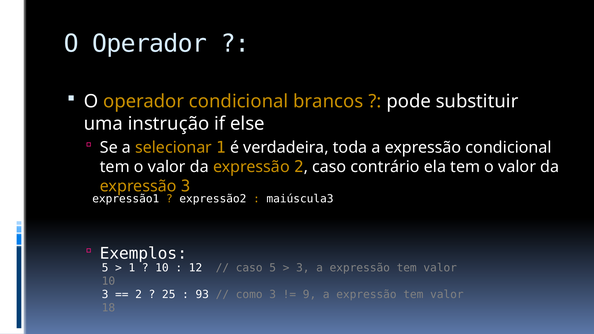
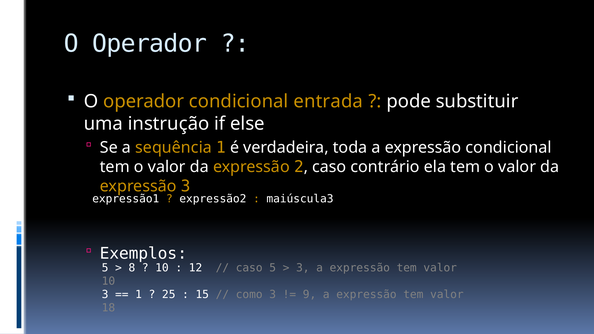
brancos: brancos -> entrada
selecionar: selecionar -> sequência
1 at (132, 268): 1 -> 8
2 at (139, 295): 2 -> 1
93: 93 -> 15
